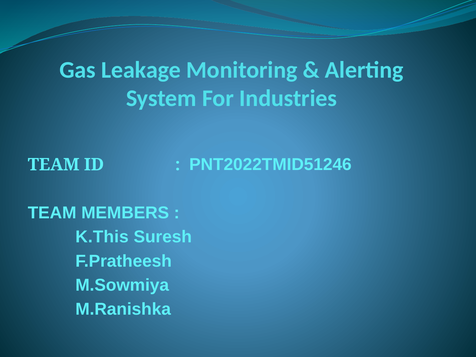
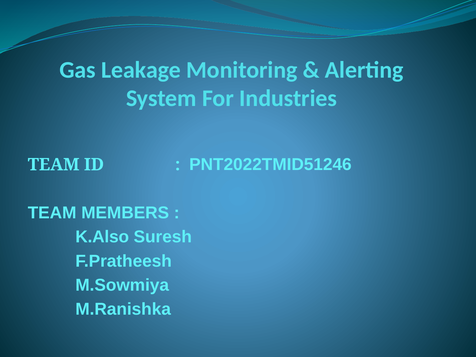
K.This: K.This -> K.Also
